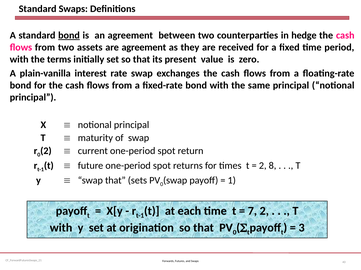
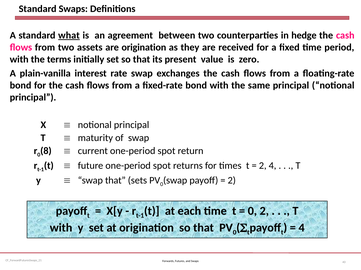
standard bond: bond -> what
are agreement: agreement -> origination
0 2: 2 -> 8
2 8: 8 -> 4
1 at (232, 181): 1 -> 2
7 at (252, 211): 7 -> 0
3 at (302, 228): 3 -> 4
